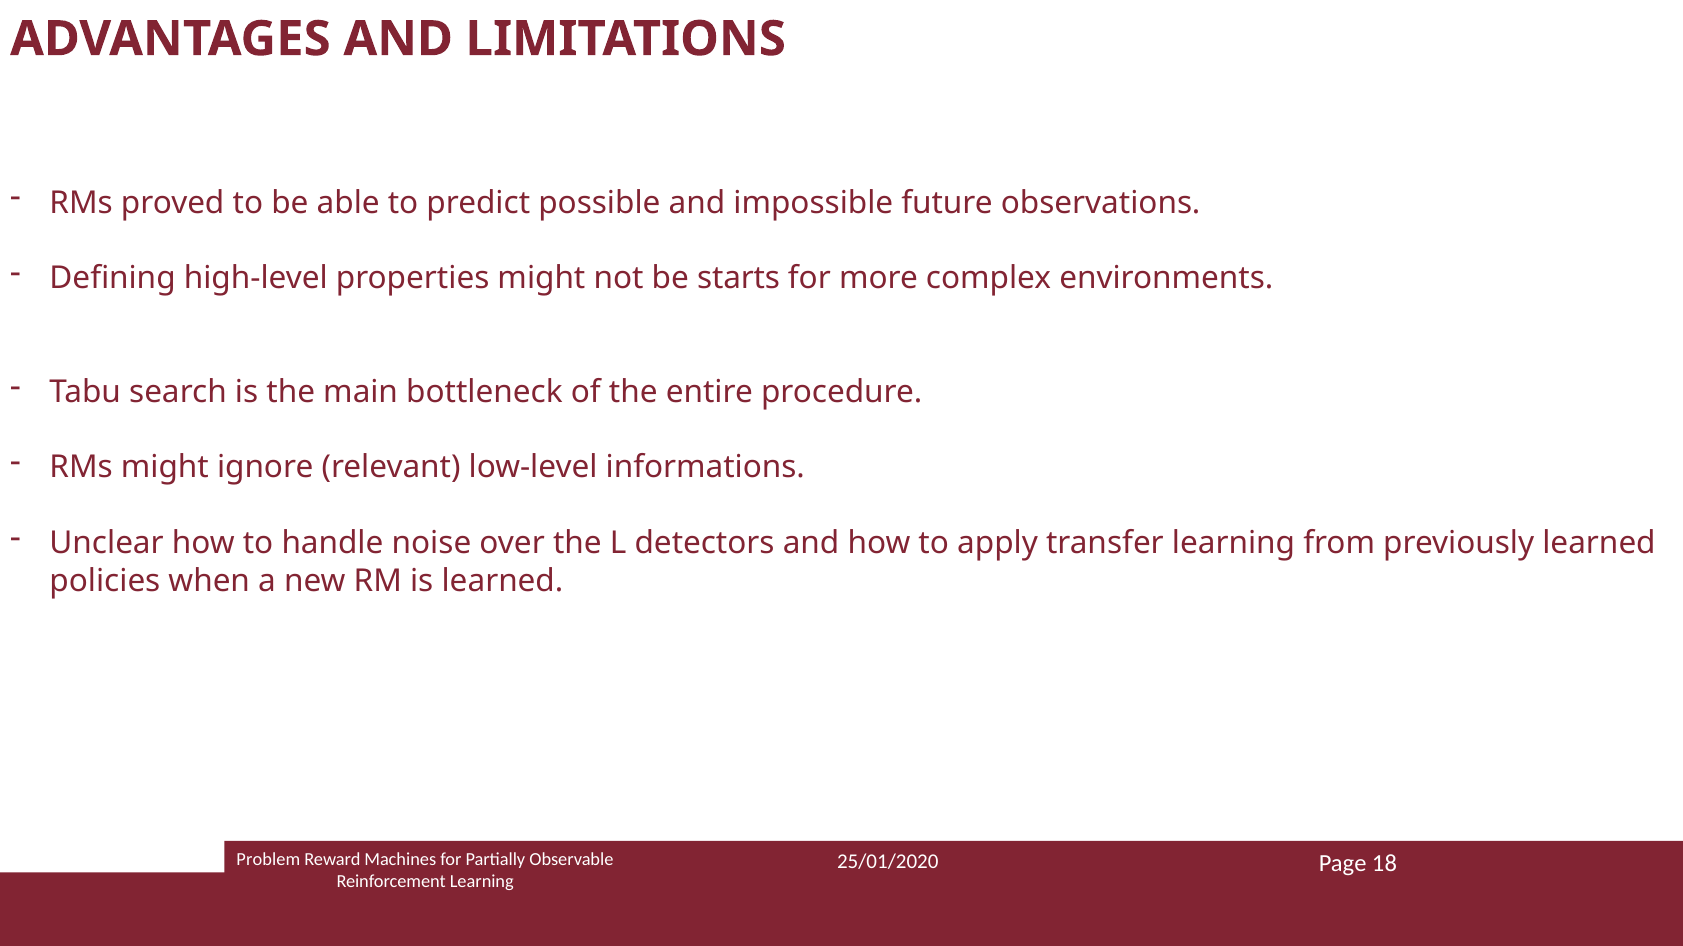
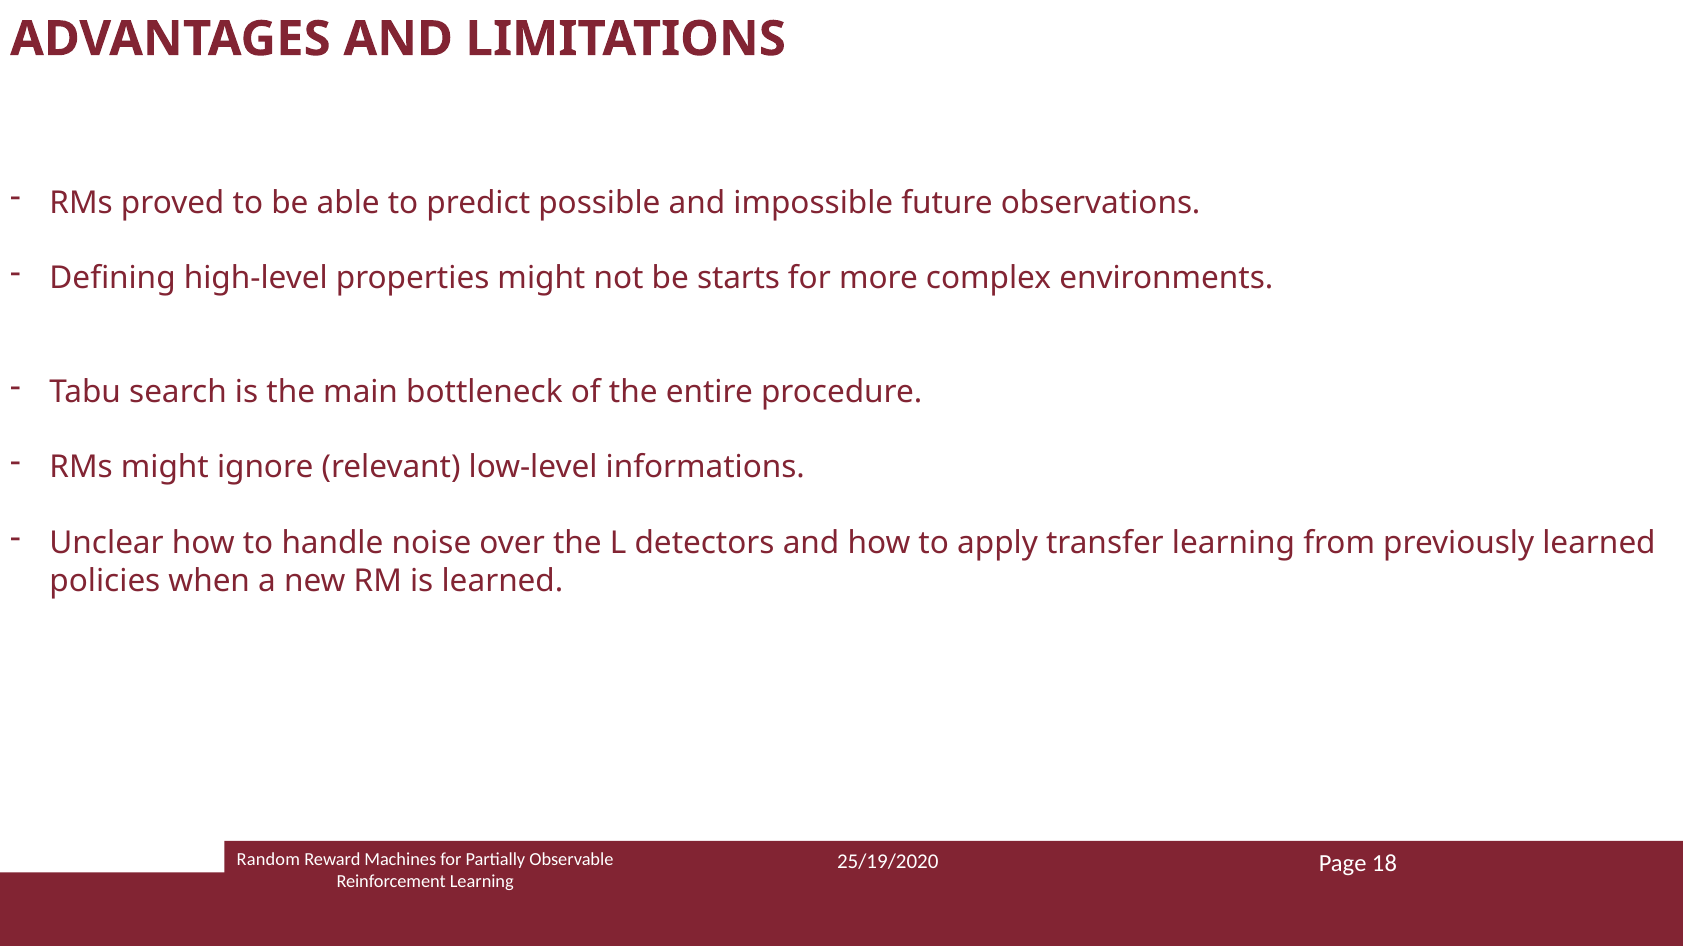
Problem: Problem -> Random
25/01/2020: 25/01/2020 -> 25/19/2020
